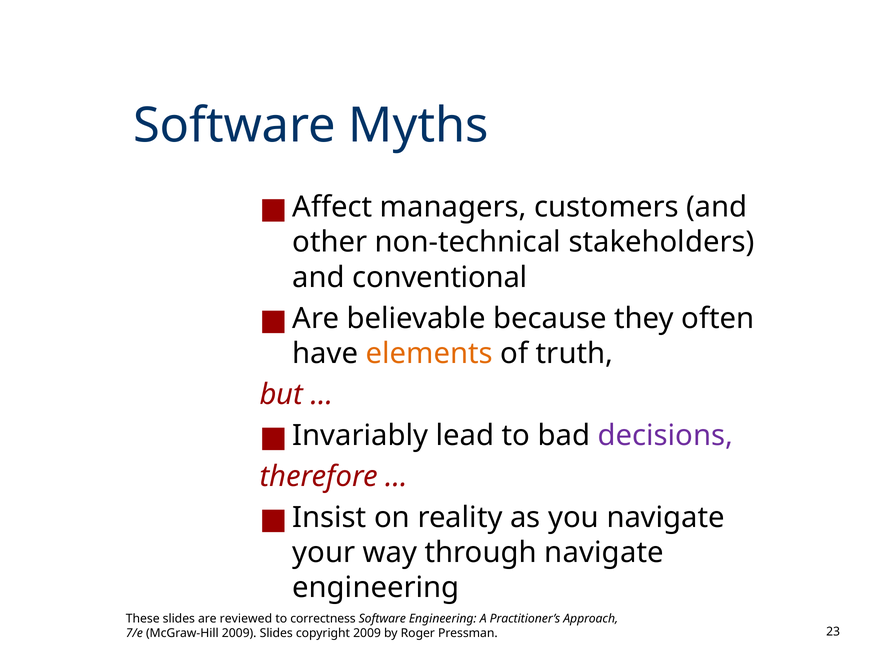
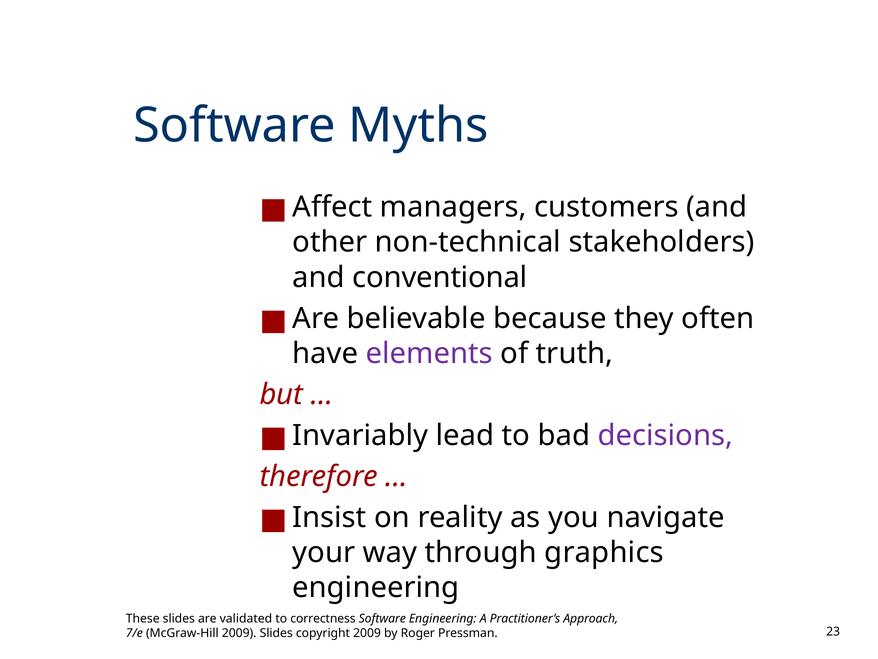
elements colour: orange -> purple
through navigate: navigate -> graphics
reviewed: reviewed -> validated
